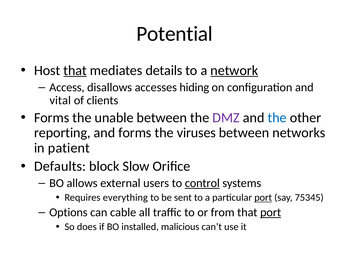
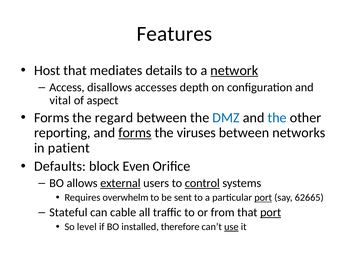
Potential: Potential -> Features
that at (75, 70) underline: present -> none
hiding: hiding -> depth
clients: clients -> aspect
unable: unable -> regard
DMZ colour: purple -> blue
forms at (135, 133) underline: none -> present
Slow: Slow -> Even
external underline: none -> present
everything: everything -> overwhelm
75345: 75345 -> 62665
Options: Options -> Stateful
does: does -> level
malicious: malicious -> therefore
use underline: none -> present
